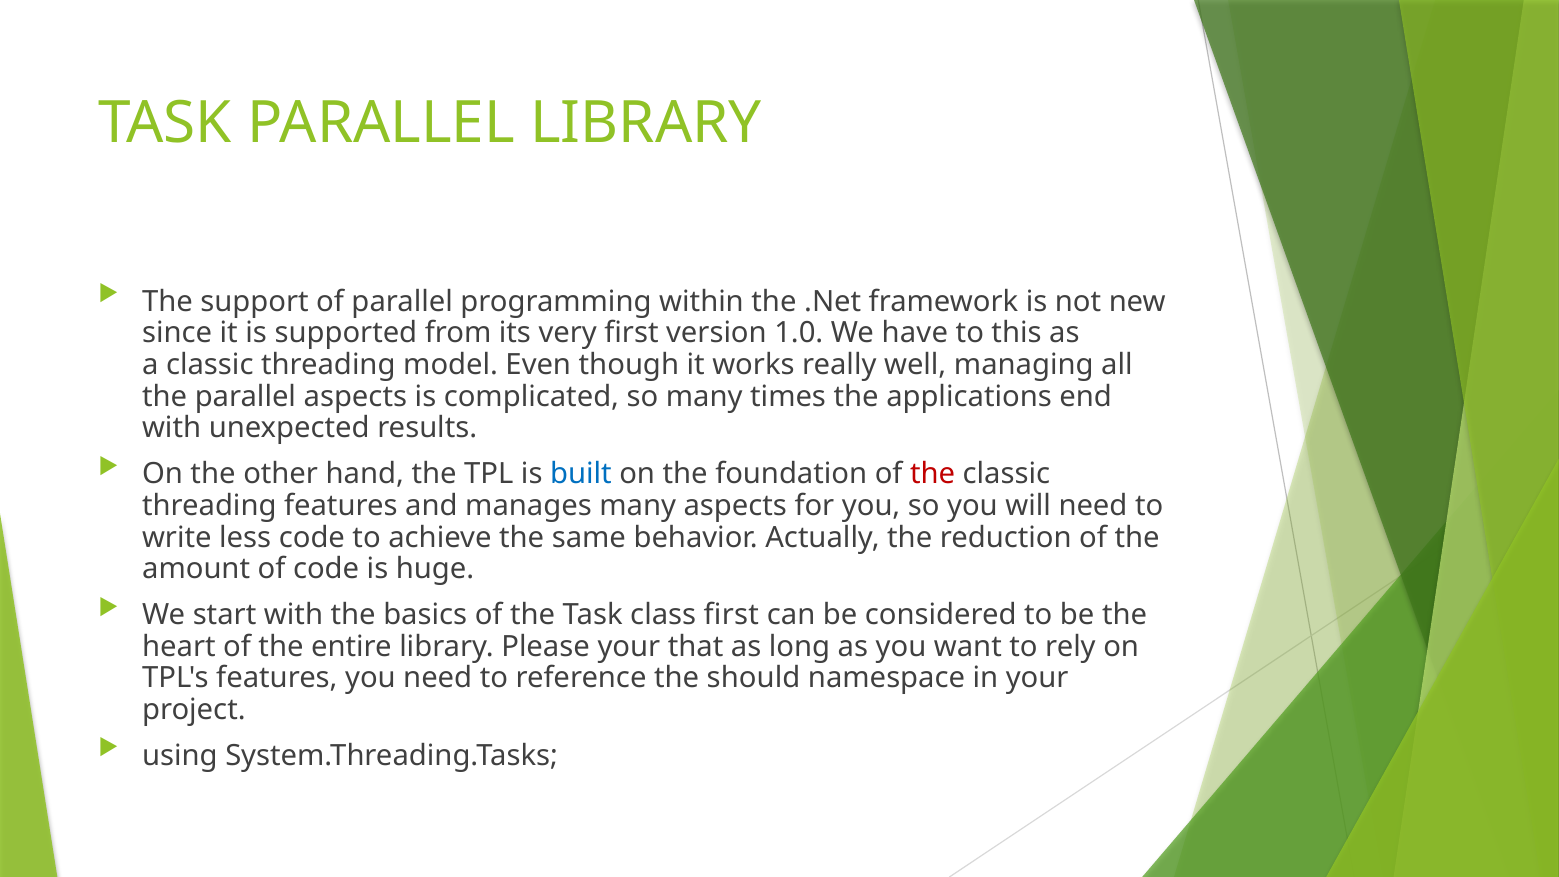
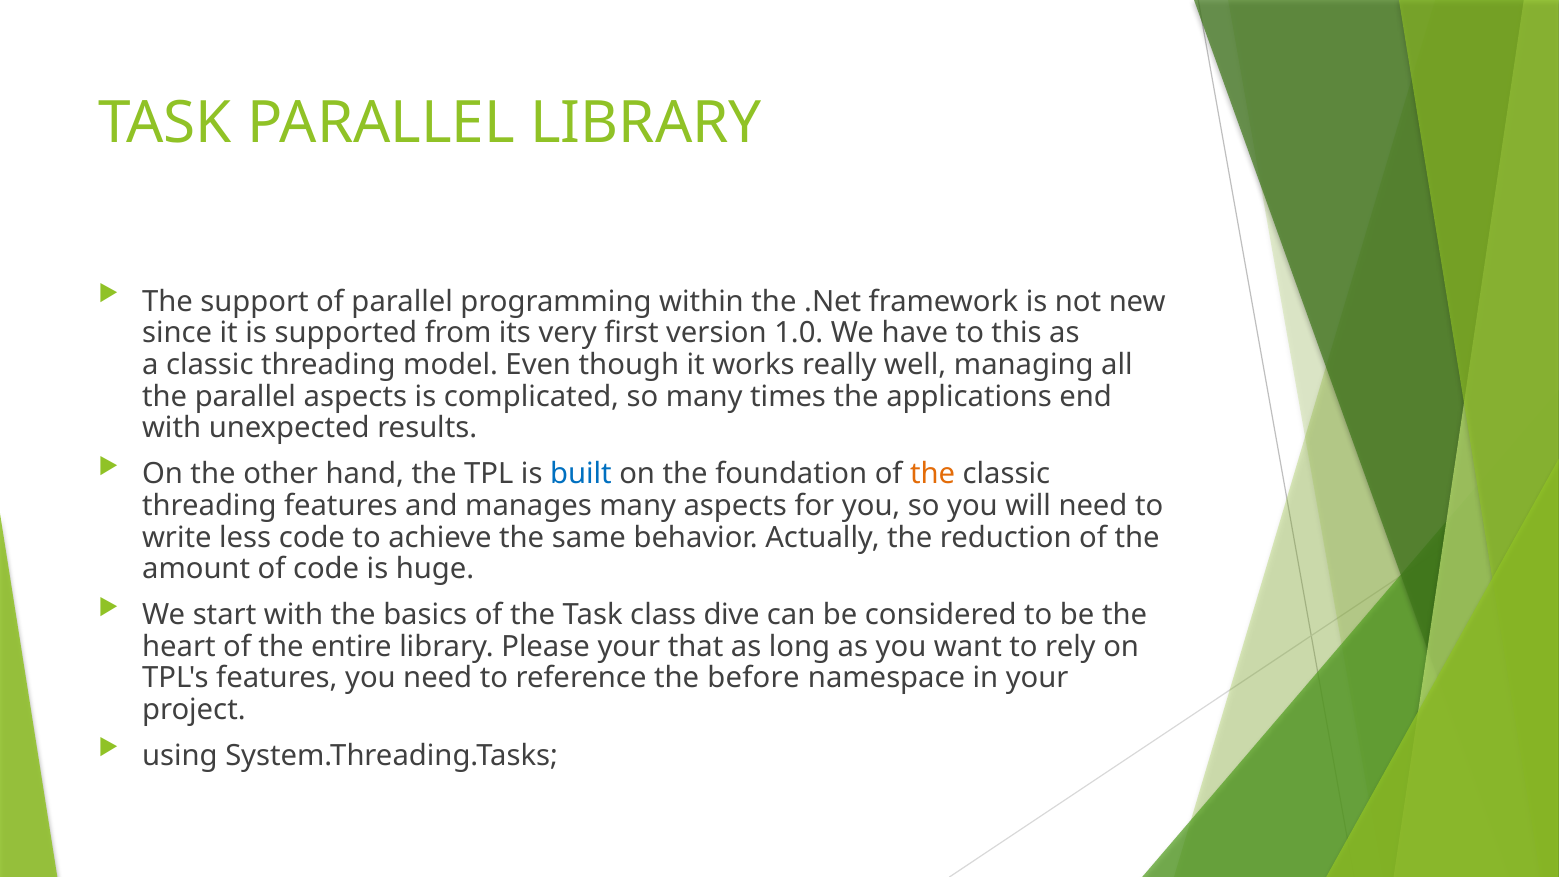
the at (933, 474) colour: red -> orange
class first: first -> dive
should: should -> before
